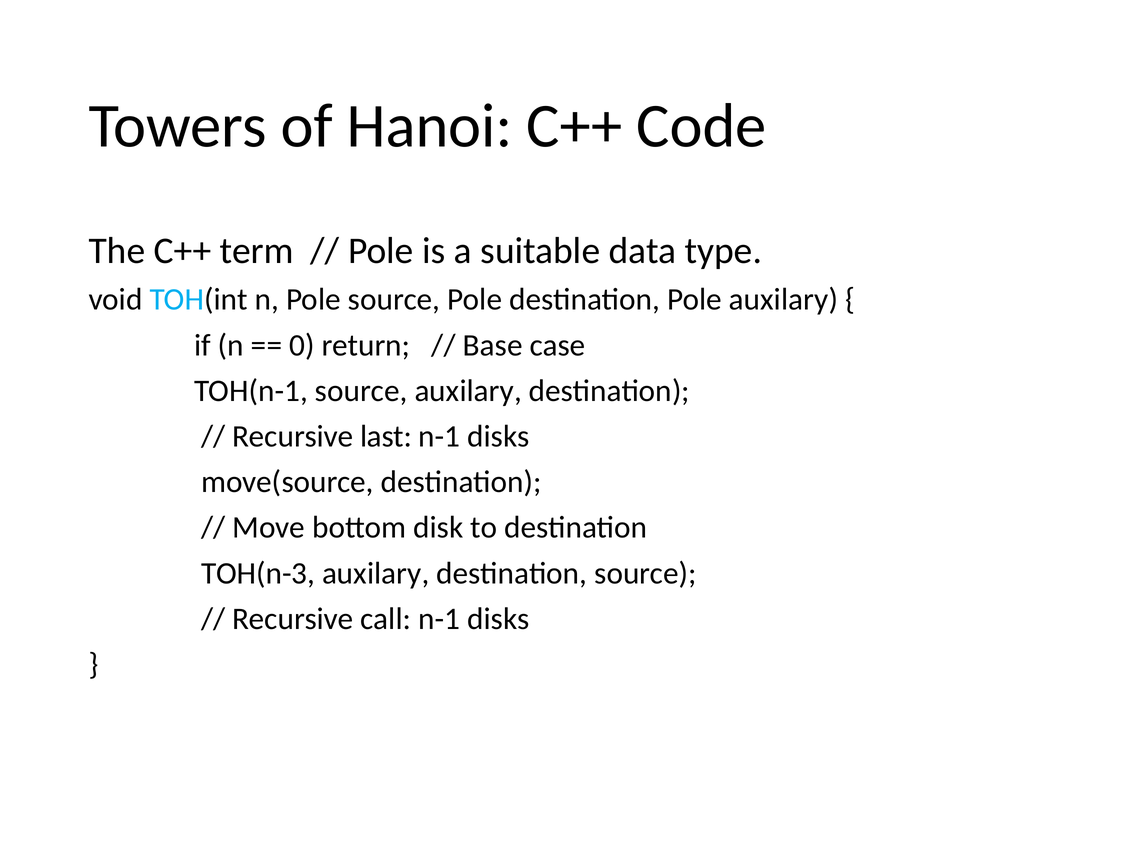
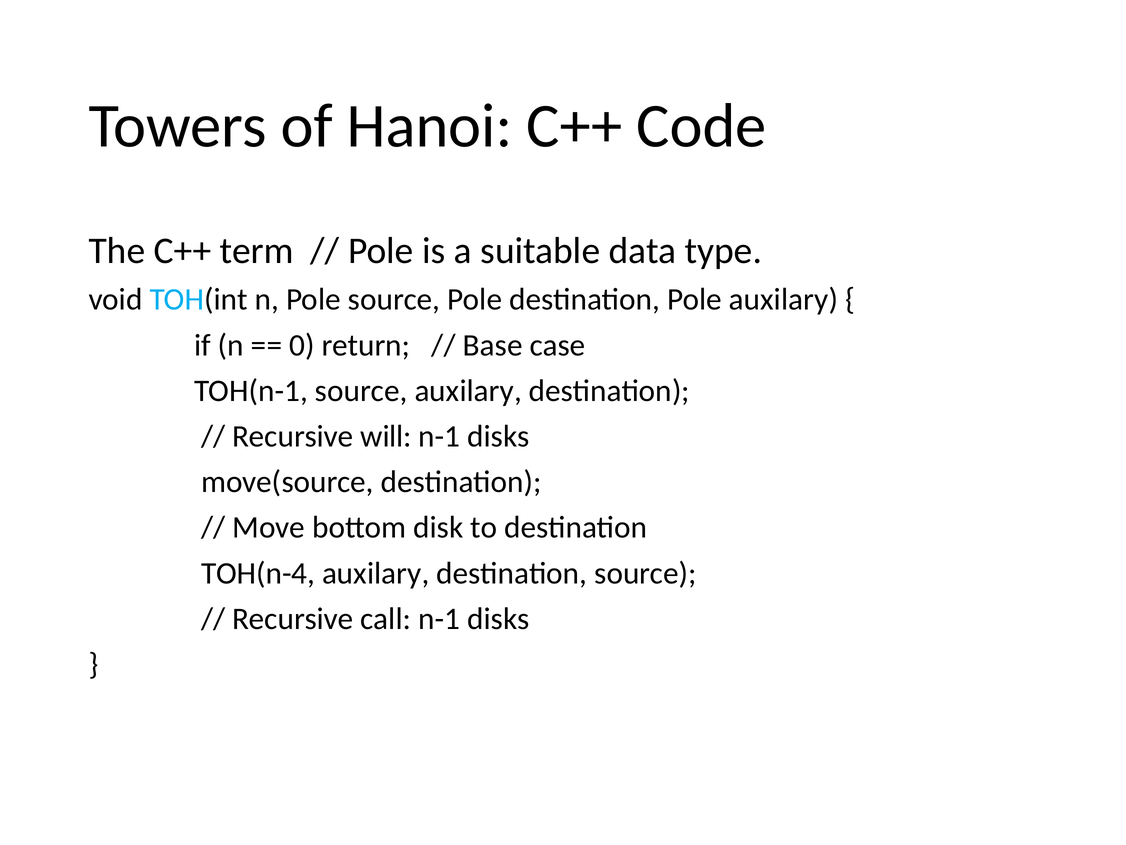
last: last -> will
TOH(n-3: TOH(n-3 -> TOH(n-4
